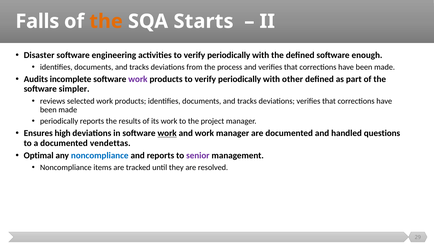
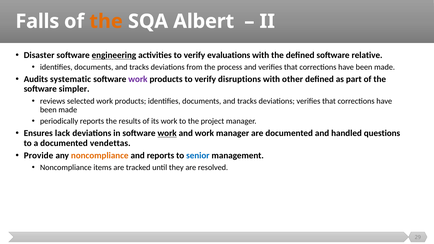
Starts: Starts -> Albert
engineering underline: none -> present
activities to verify periodically: periodically -> evaluations
enough: enough -> relative
incomplete: incomplete -> systematic
products to verify periodically: periodically -> disruptions
high: high -> lack
Optimal: Optimal -> Provide
noncompliance at (100, 156) colour: blue -> orange
senior colour: purple -> blue
